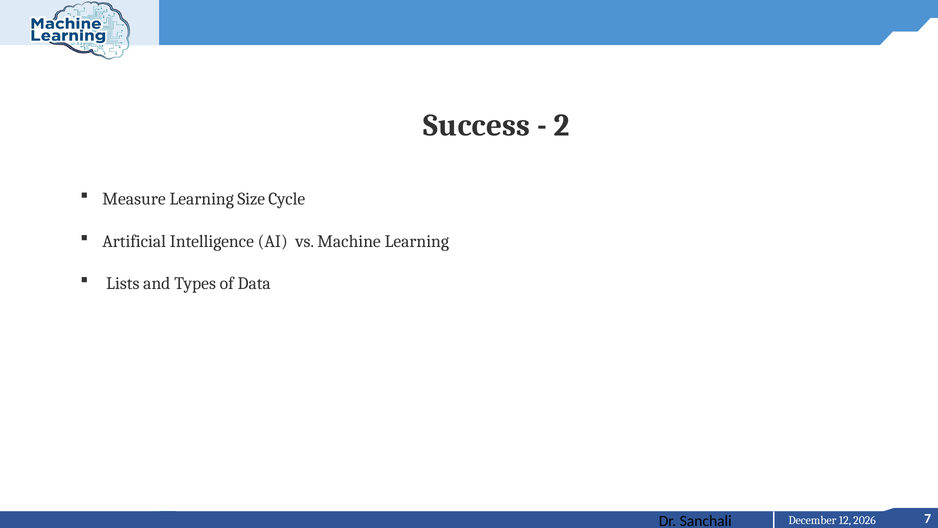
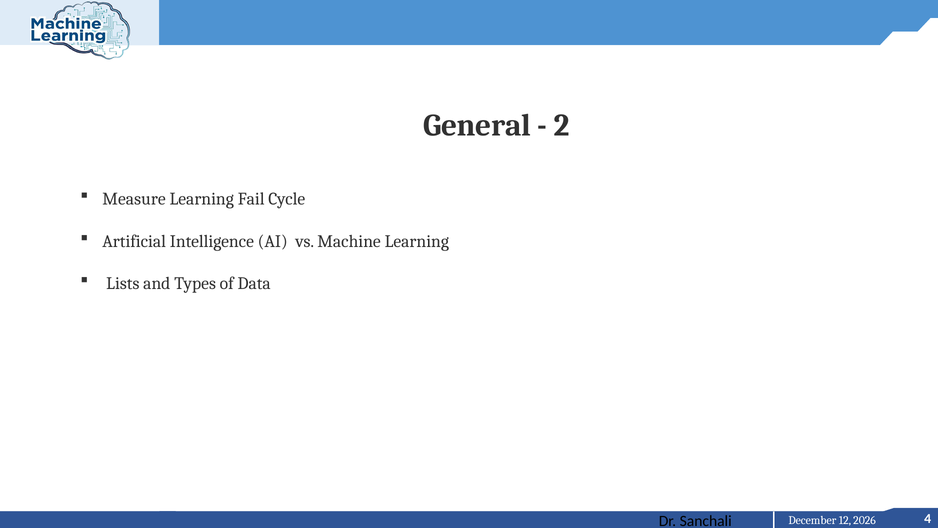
Success: Success -> General
Size: Size -> Fail
7: 7 -> 4
